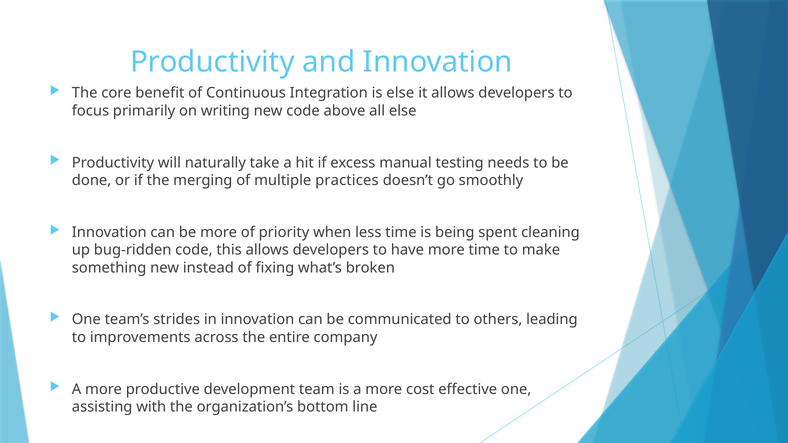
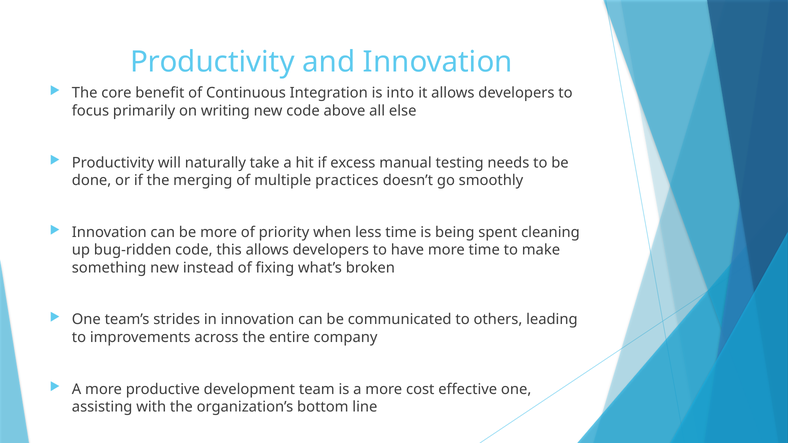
is else: else -> into
